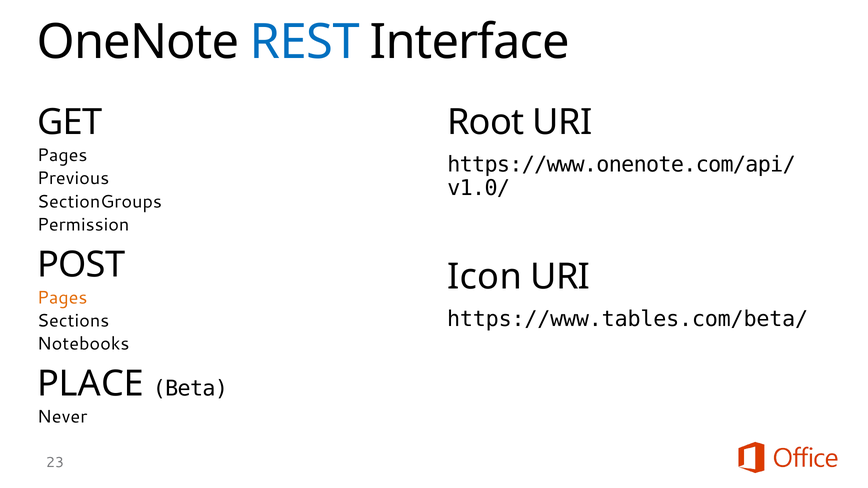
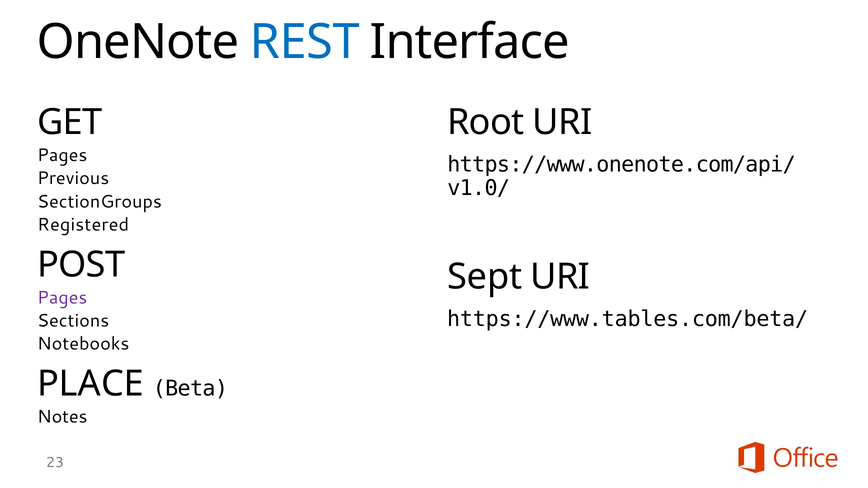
Permission: Permission -> Registered
Icon: Icon -> Sept
Pages at (62, 298) colour: orange -> purple
Never: Never -> Notes
